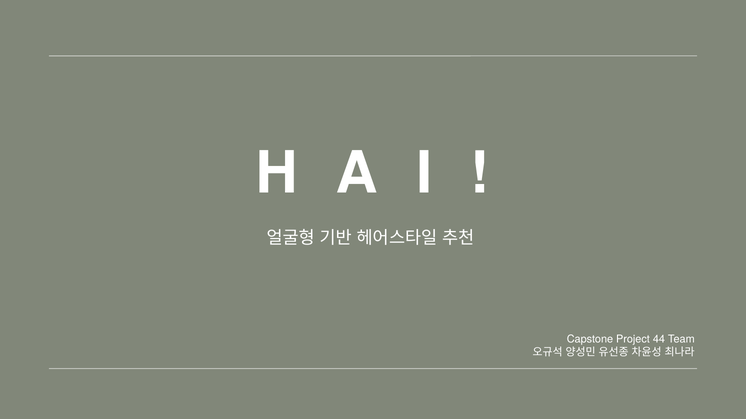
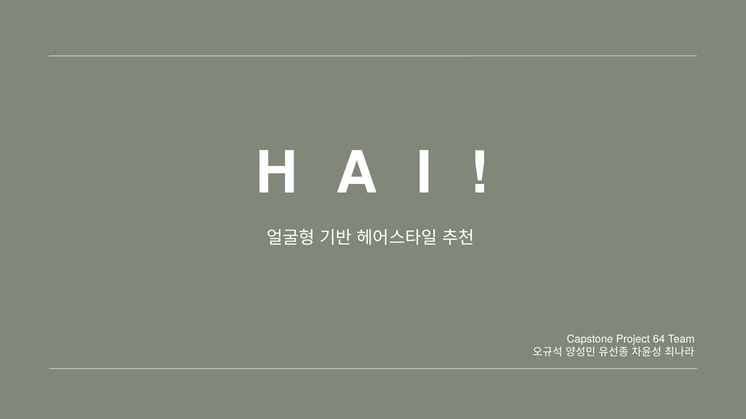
44: 44 -> 64
